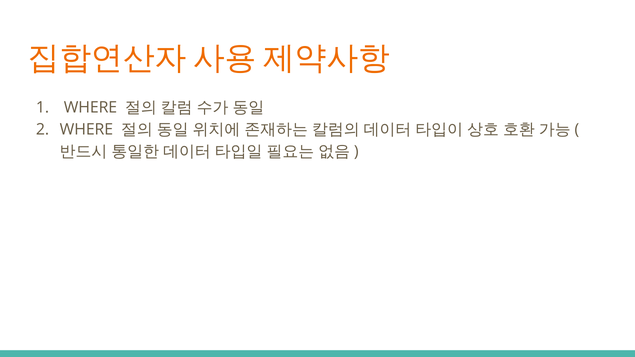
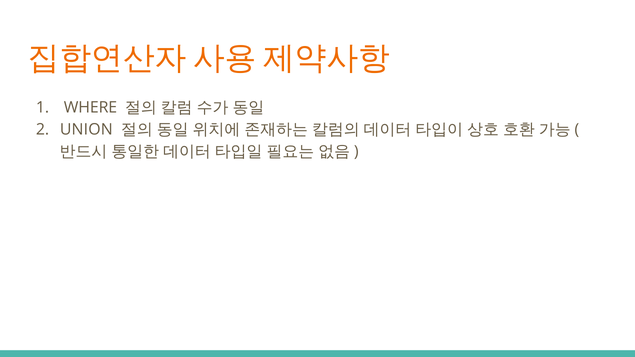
WHERE at (86, 130): WHERE -> UNION
